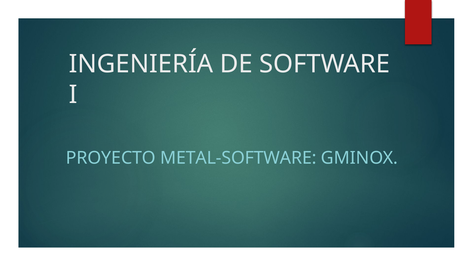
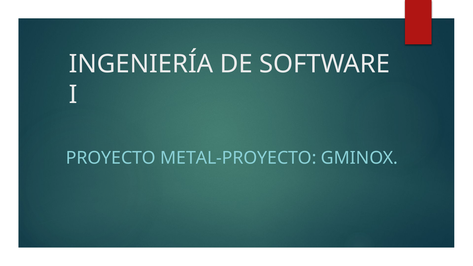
METAL-SOFTWARE: METAL-SOFTWARE -> METAL-PROYECTO
